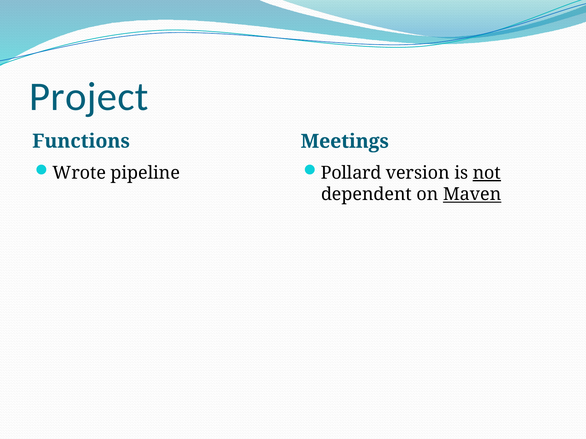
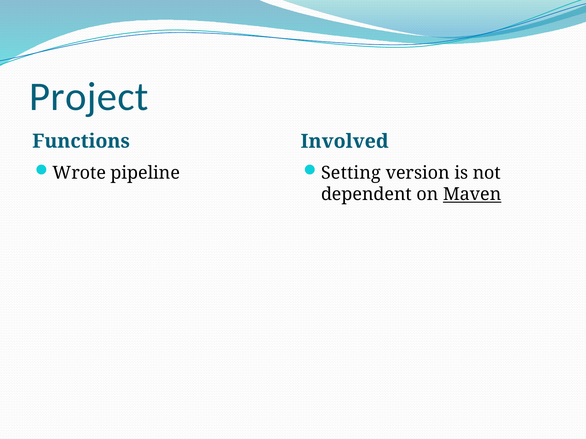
Meetings: Meetings -> Involved
Pollard: Pollard -> Setting
not underline: present -> none
